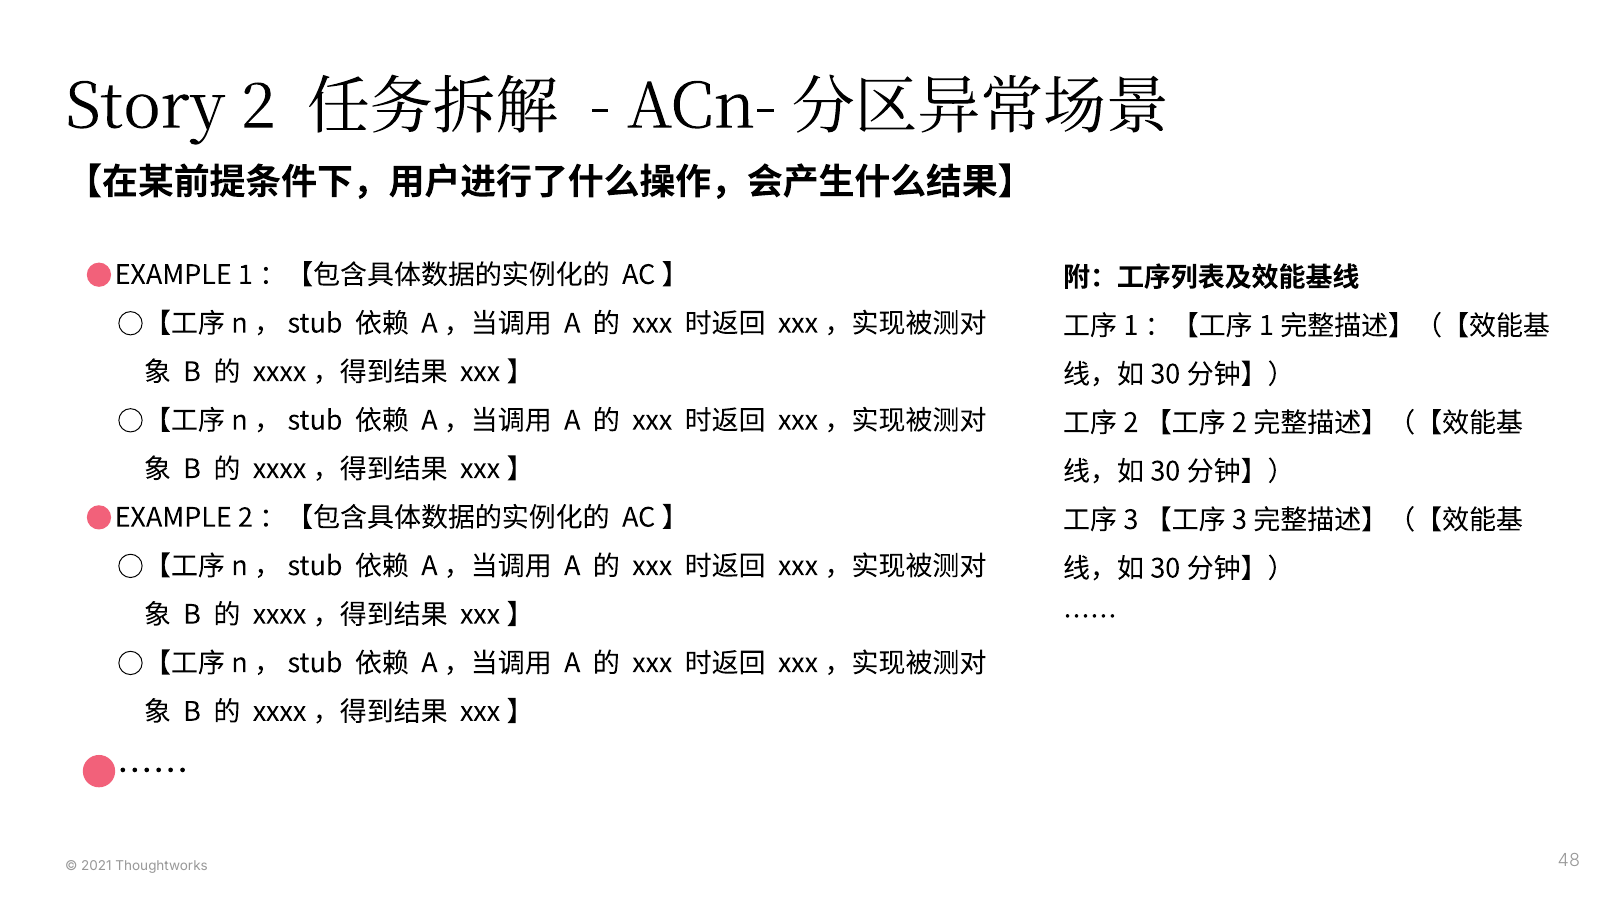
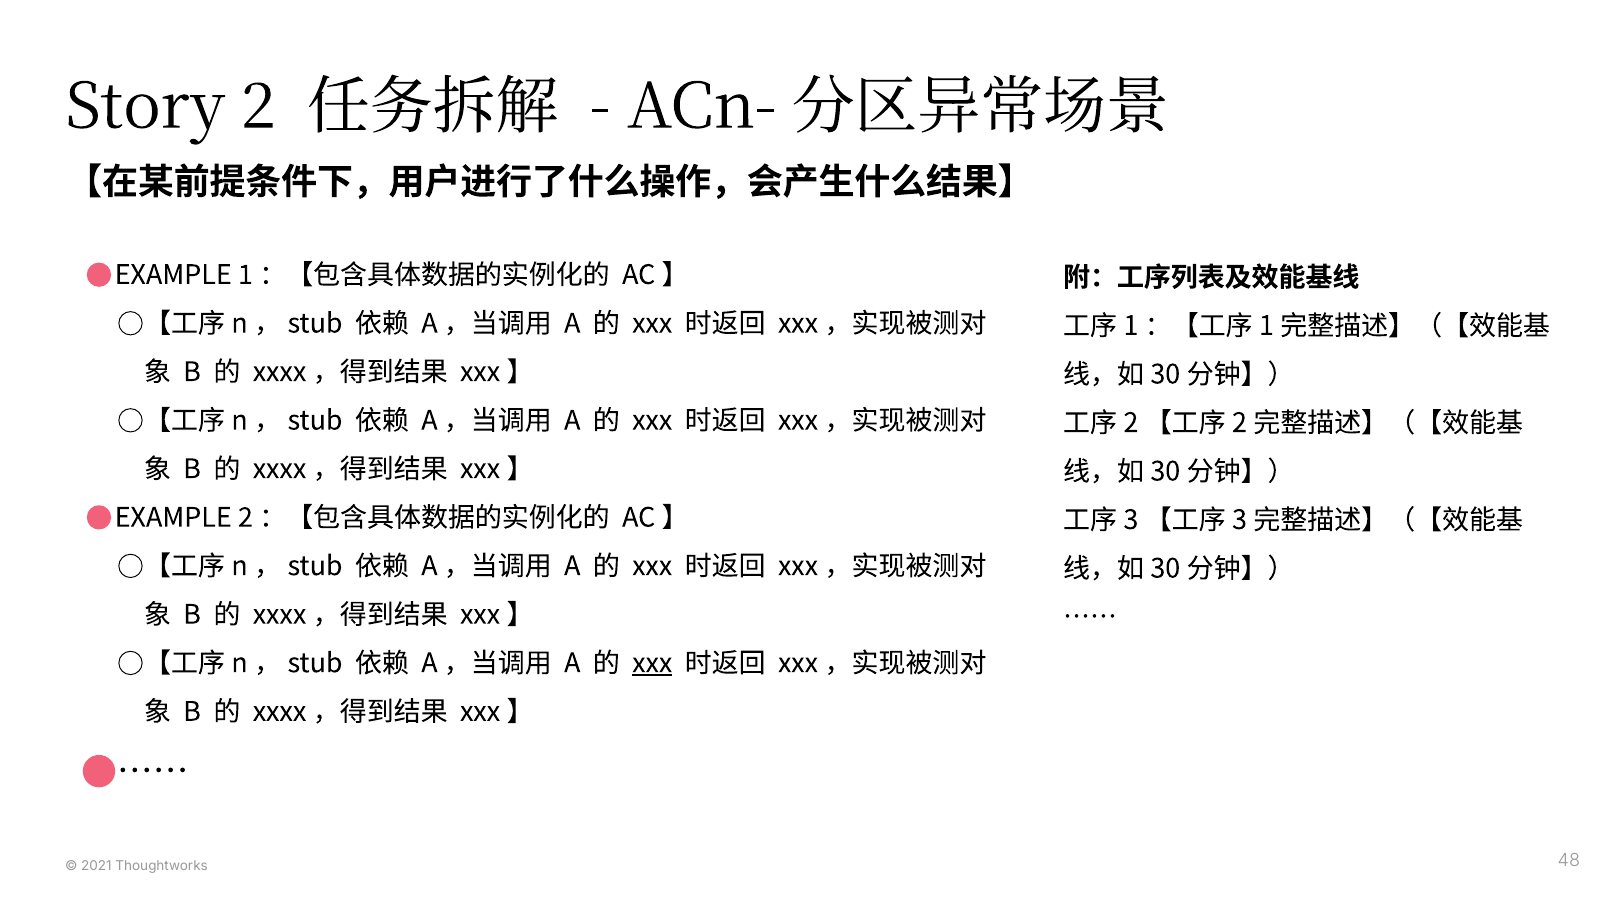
xxx at (652, 663) underline: none -> present
